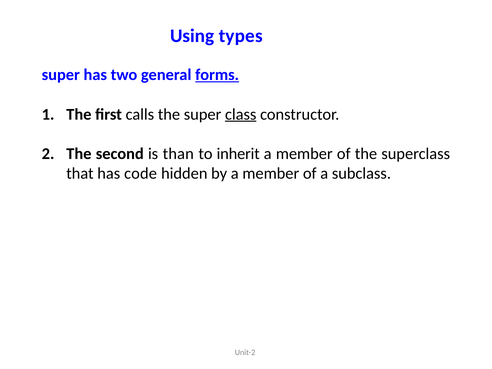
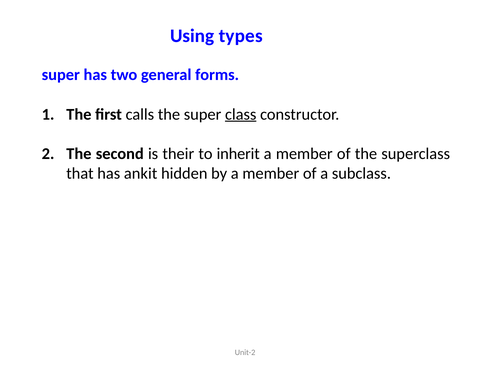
forms underline: present -> none
than: than -> their
code: code -> ankit
